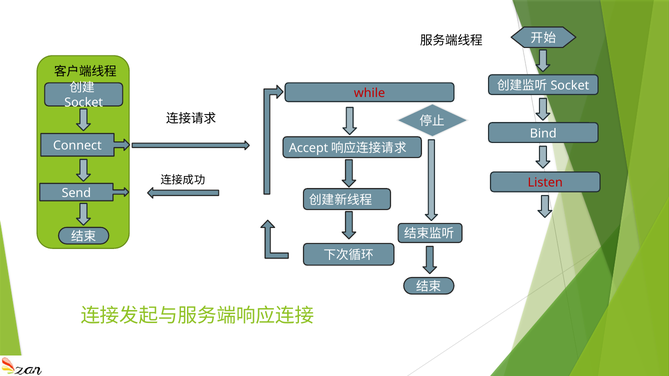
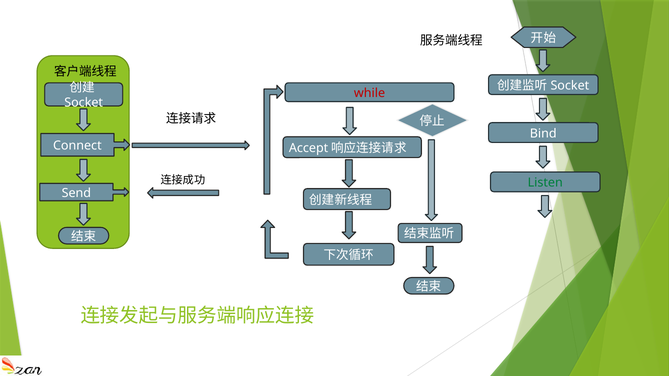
Listen colour: red -> green
